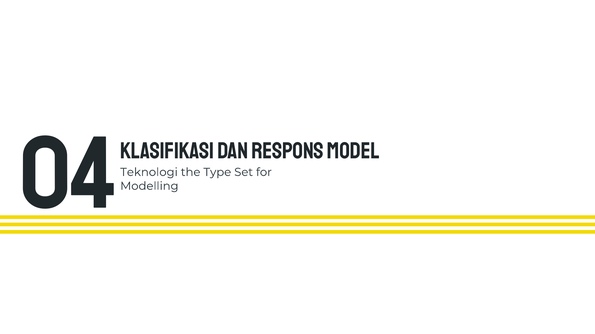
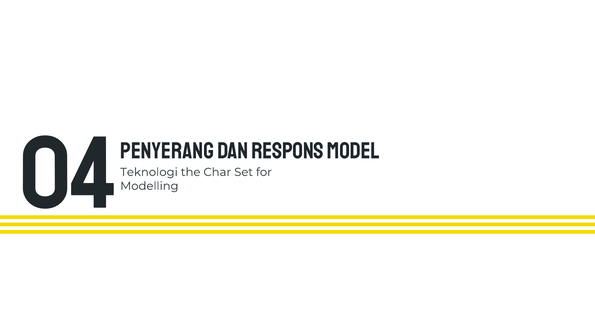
klasifikasi: klasifikasi -> penyerang
Type: Type -> Char
